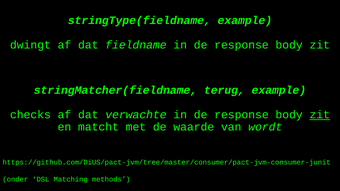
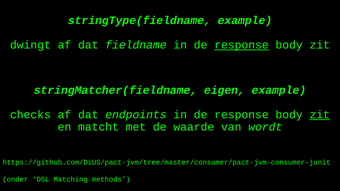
response at (241, 45) underline: none -> present
terug: terug -> eigen
verwachte: verwachte -> endpoints
